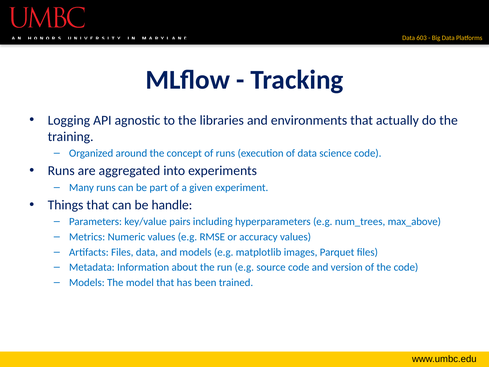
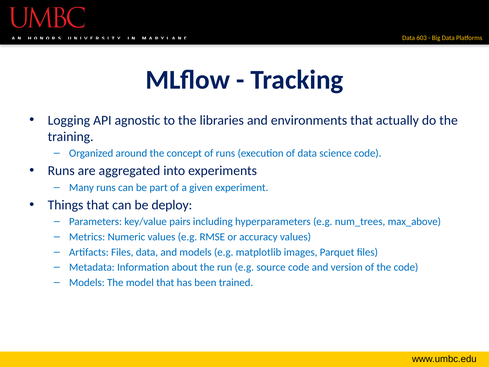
handle: handle -> deploy
